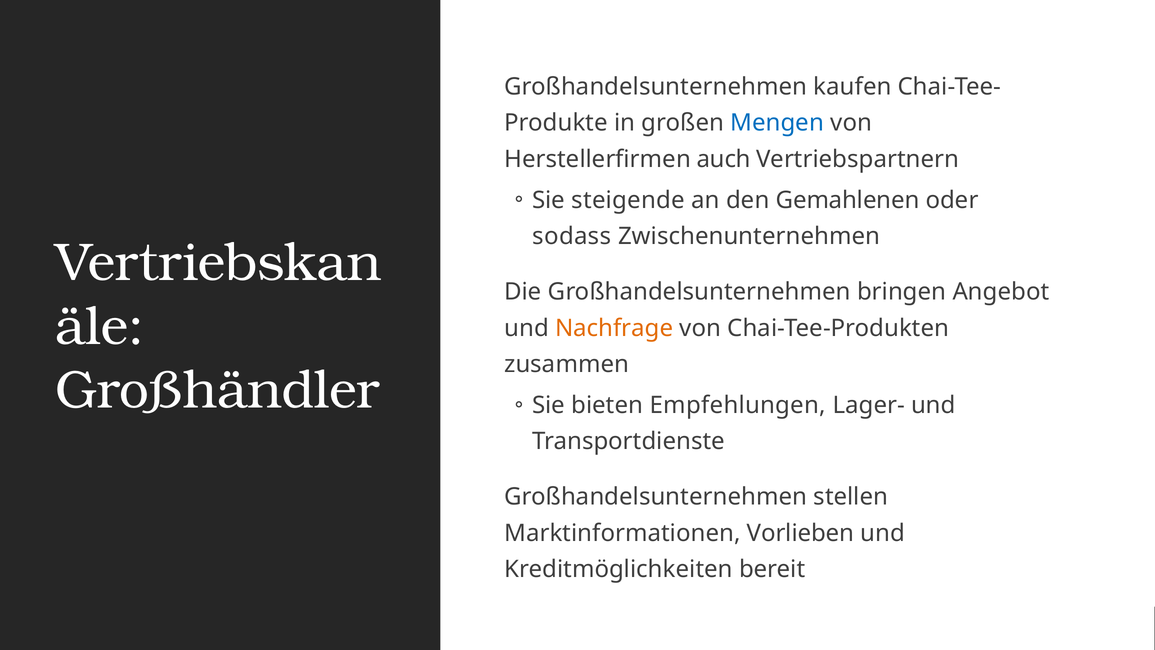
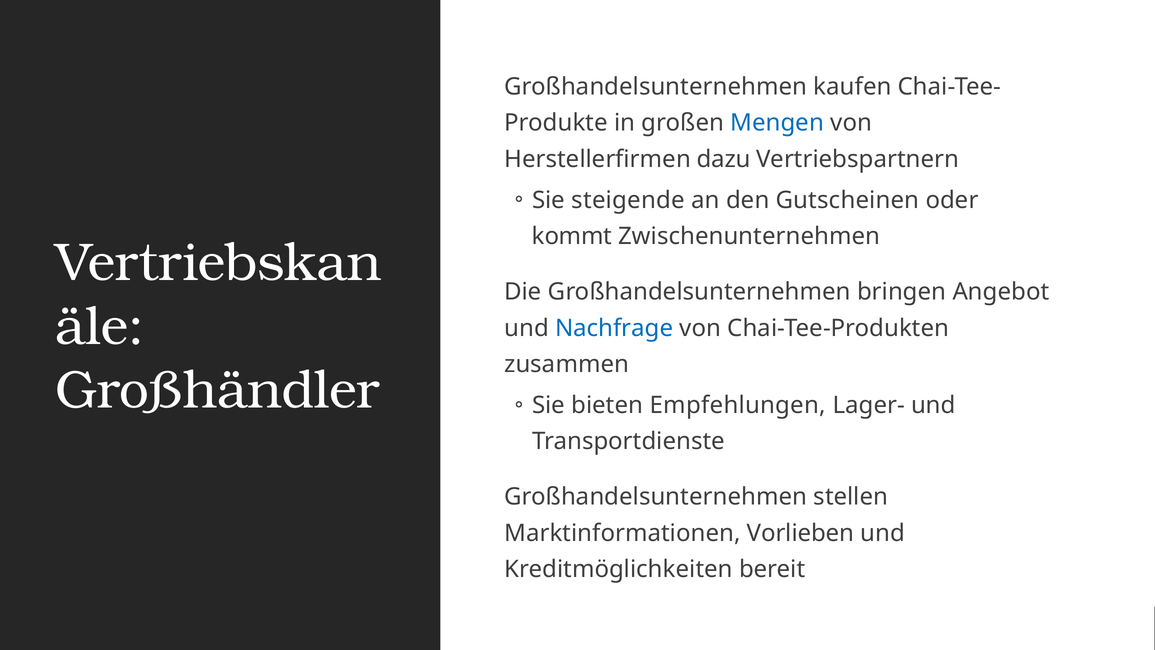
auch: auch -> dazu
Gemahlenen: Gemahlenen -> Gutscheinen
sodass: sodass -> kommt
Nachfrage colour: orange -> blue
